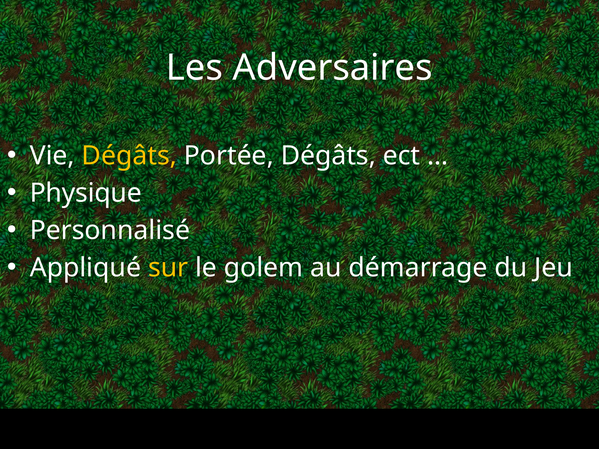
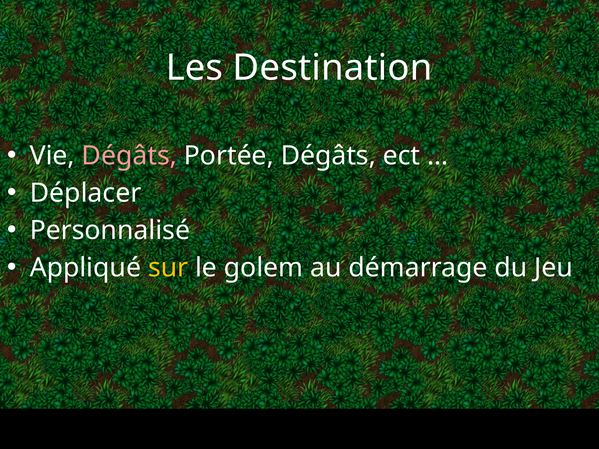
Adversaires: Adversaires -> Destination
Dégâts at (129, 156) colour: yellow -> pink
Physique: Physique -> Déplacer
